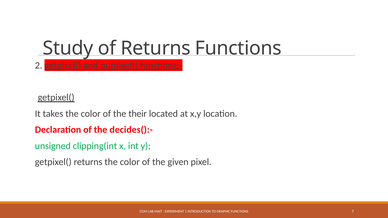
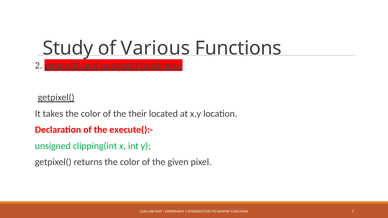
Returns at (156, 48): Returns -> Various
decides():-: decides():- -> execute():-
